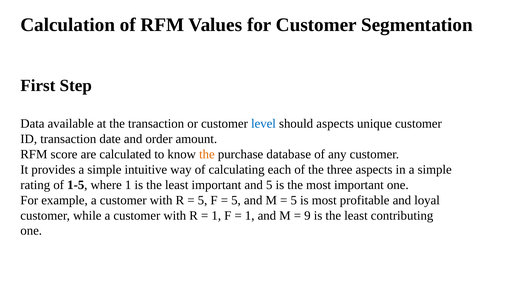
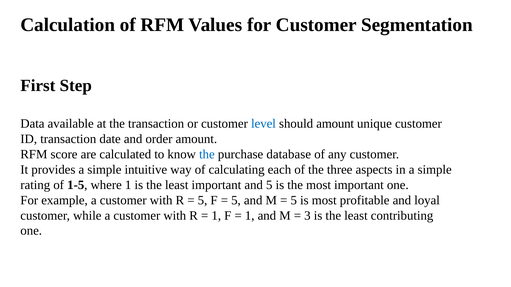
should aspects: aspects -> amount
the at (207, 154) colour: orange -> blue
9: 9 -> 3
